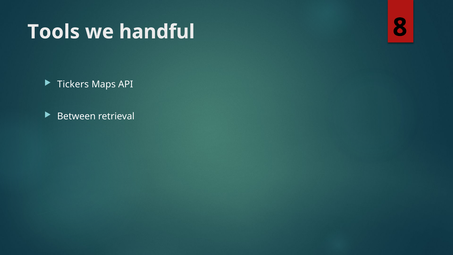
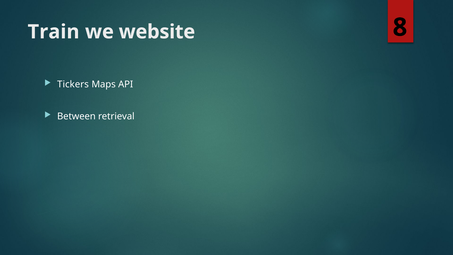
Tools: Tools -> Train
handful: handful -> website
